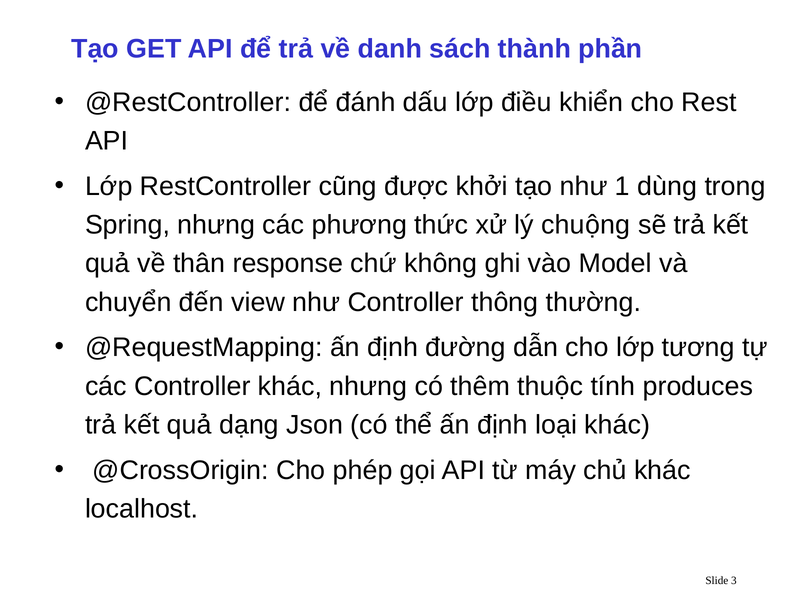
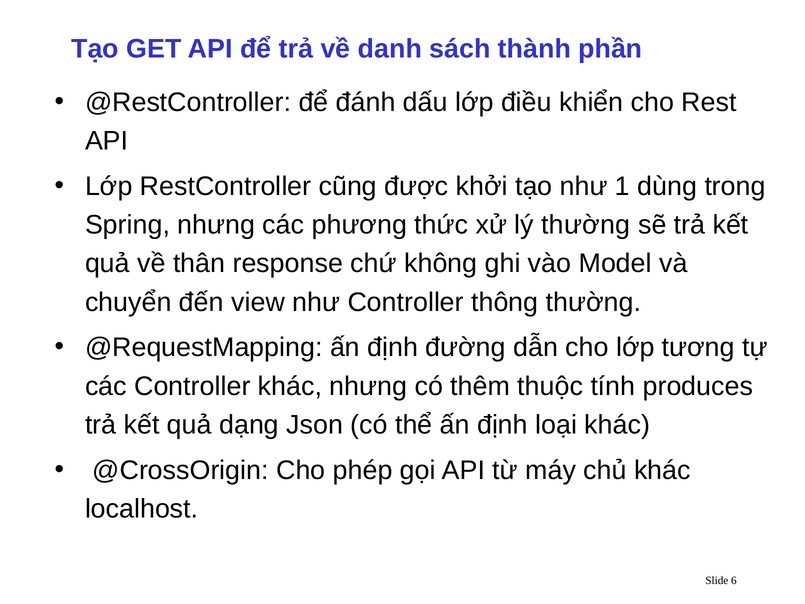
lý chuộng: chuộng -> thường
3: 3 -> 6
